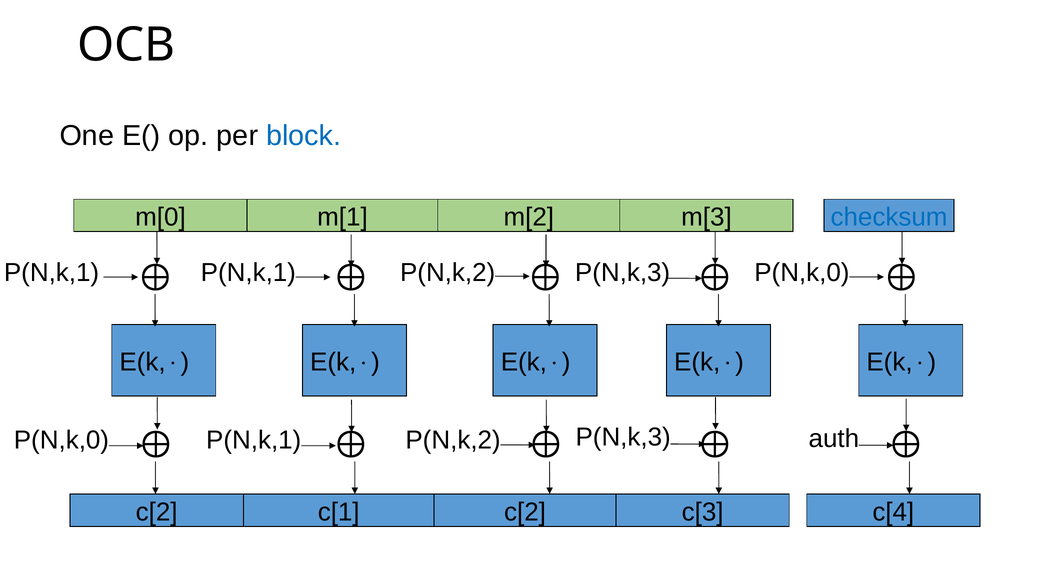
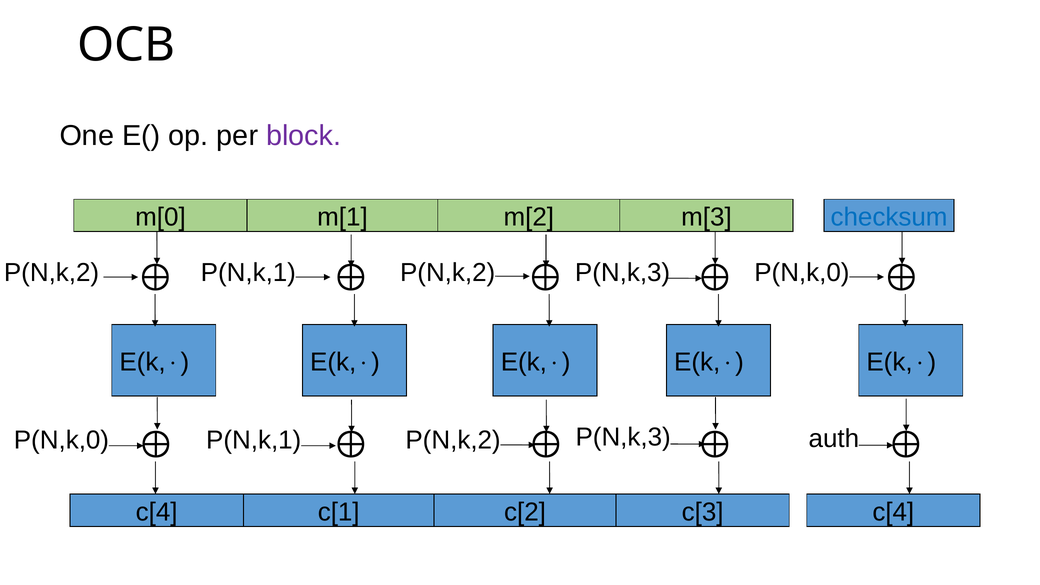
block colour: blue -> purple
P(N,k,1 at (52, 272): P(N,k,1 -> P(N,k,2
c[2 at (157, 512): c[2 -> c[4
